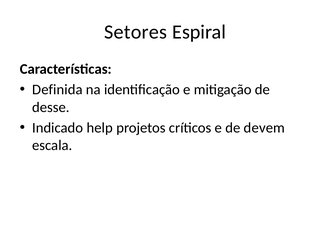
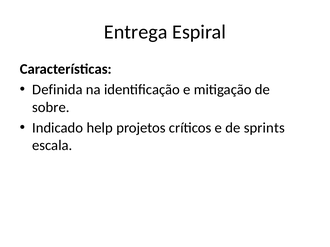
Setores: Setores -> Entrega
desse: desse -> sobre
devem: devem -> sprints
